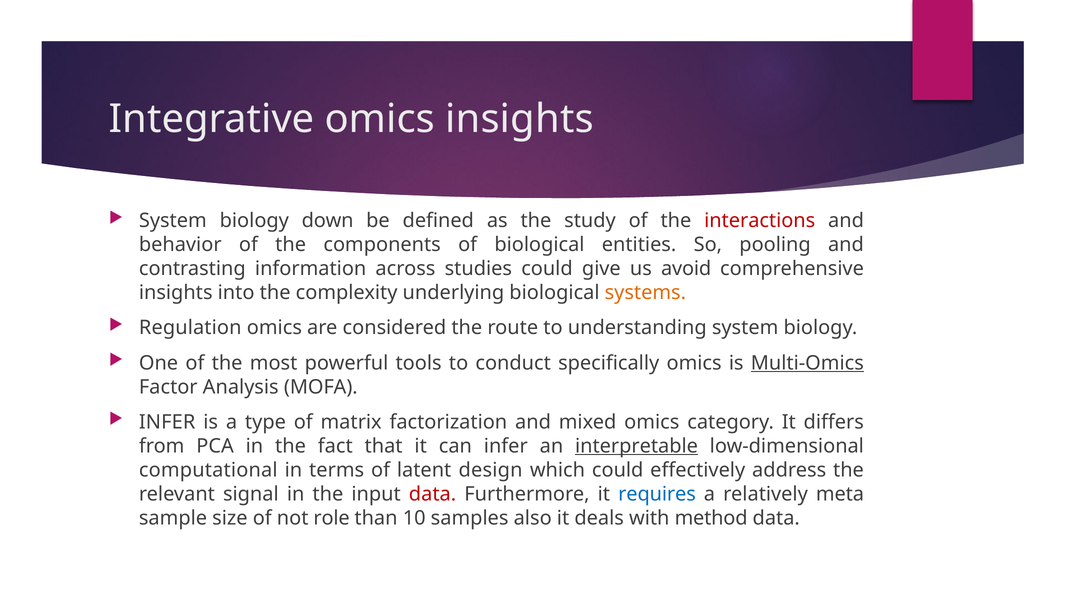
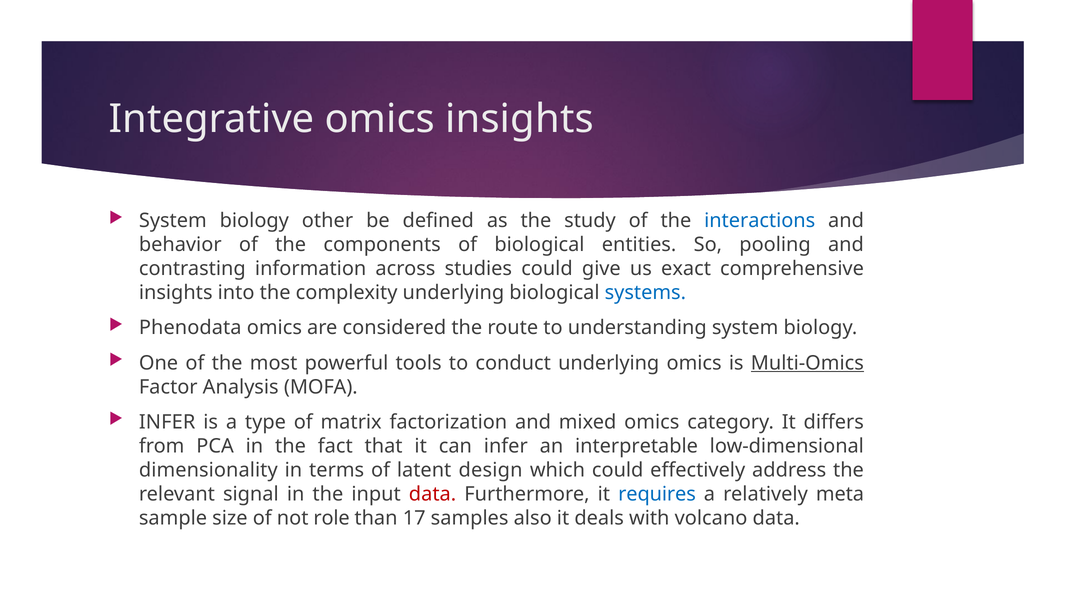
down: down -> other
interactions colour: red -> blue
avoid: avoid -> exact
systems colour: orange -> blue
Regulation: Regulation -> Phenodata
conduct specifically: specifically -> underlying
interpretable underline: present -> none
computational: computational -> dimensionality
10: 10 -> 17
method: method -> volcano
